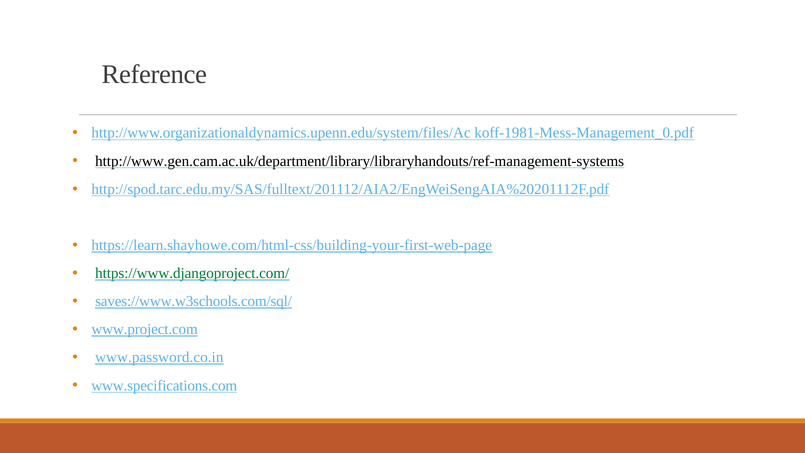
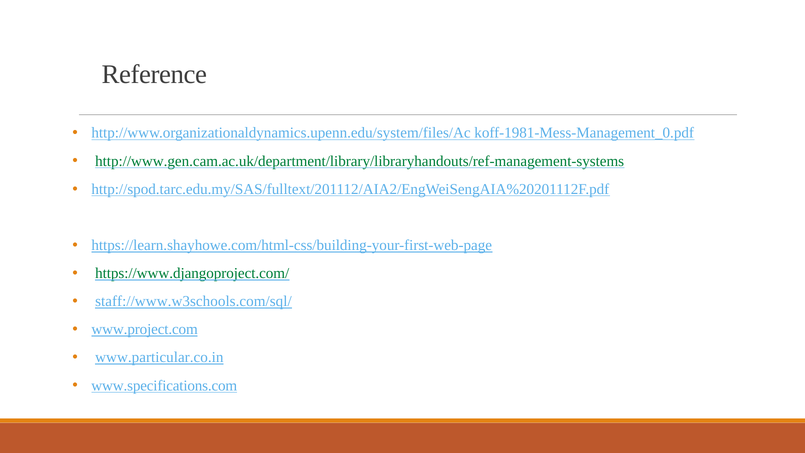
http://www.gen.cam.ac.uk/department/library/libraryhandouts/ref-management-systems colour: black -> green
saves://www.w3schools.com/sql/: saves://www.w3schools.com/sql/ -> staff://www.w3schools.com/sql/
www.password.co.in: www.password.co.in -> www.particular.co.in
